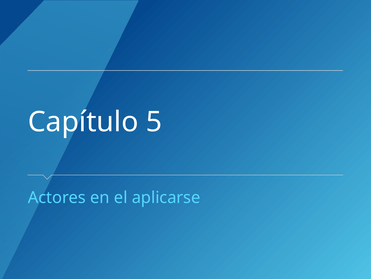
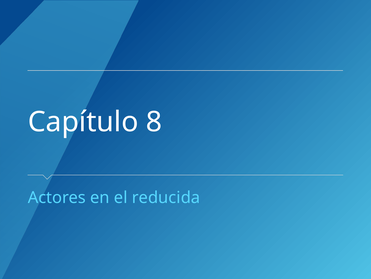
5: 5 -> 8
aplicarse: aplicarse -> reducida
